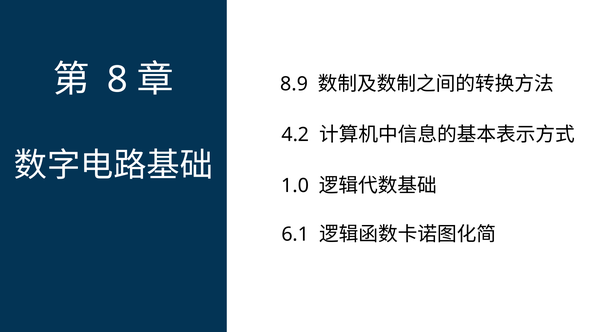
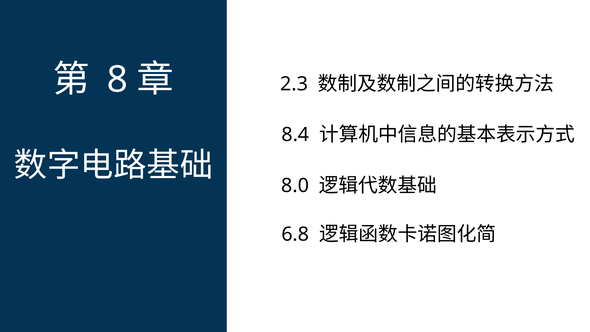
8.9: 8.9 -> 2.3
4.2: 4.2 -> 8.4
1.0: 1.0 -> 8.0
6.1: 6.1 -> 6.8
